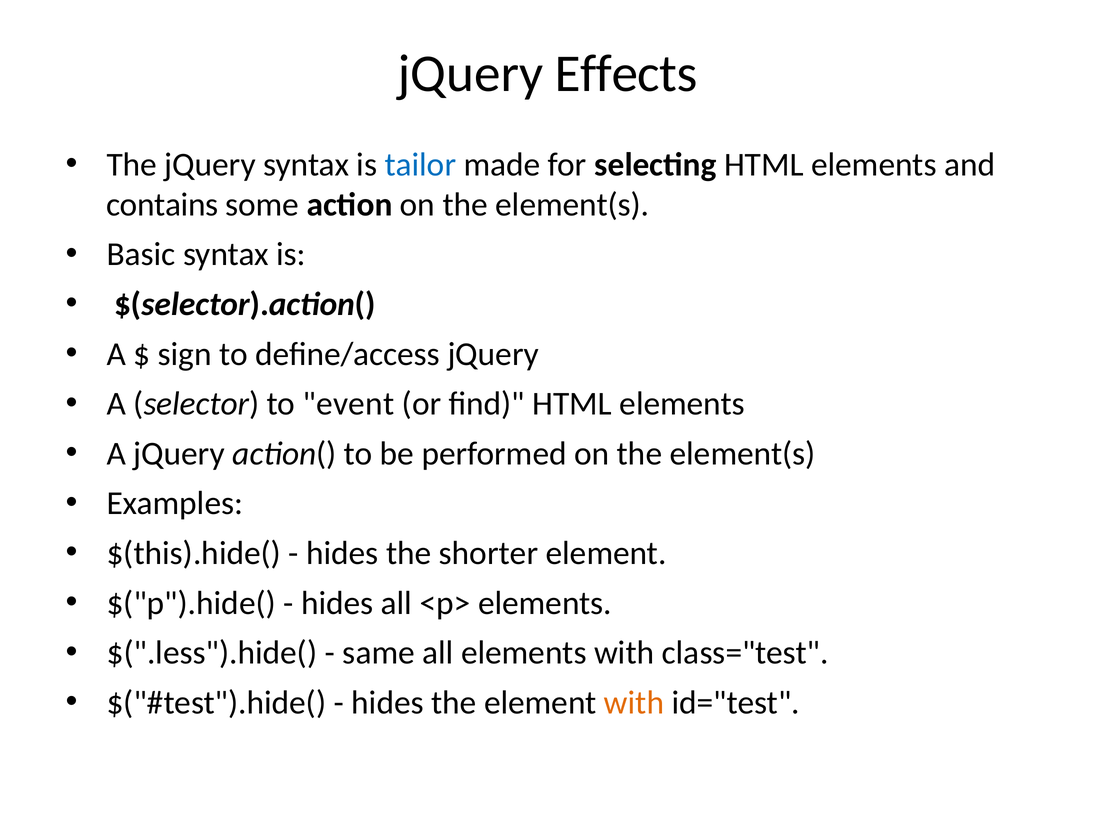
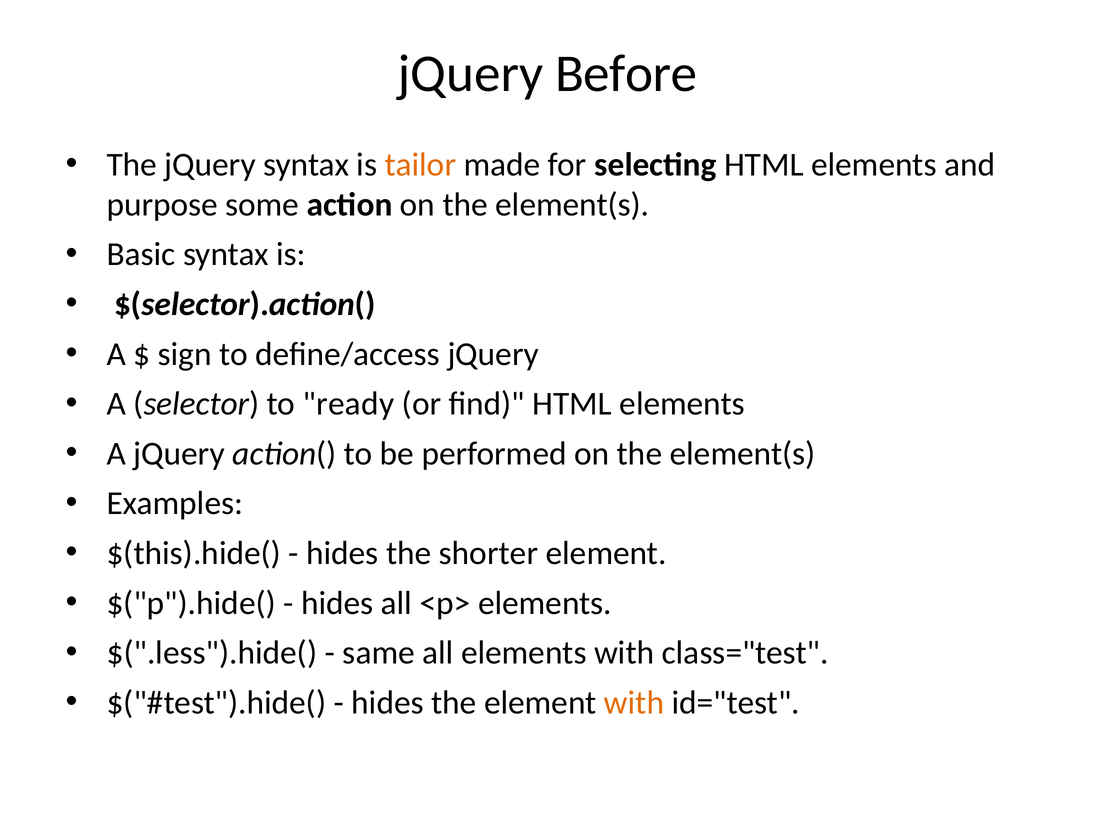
Effects: Effects -> Before
tailor colour: blue -> orange
contains: contains -> purpose
event: event -> ready
